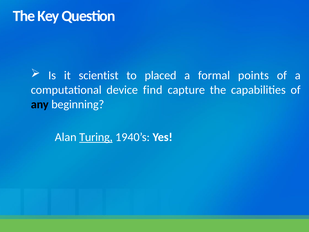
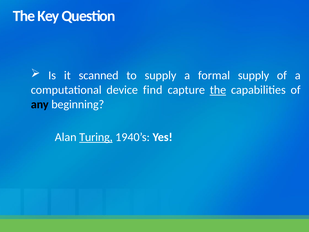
scientist: scientist -> scanned
to placed: placed -> supply
formal points: points -> supply
the at (218, 90) underline: none -> present
